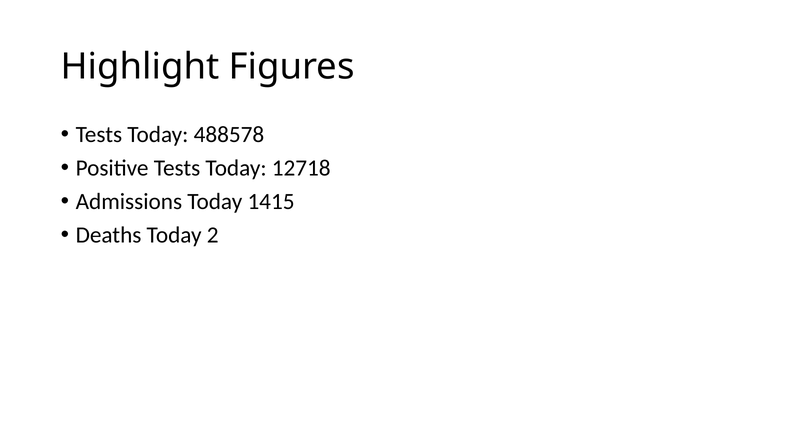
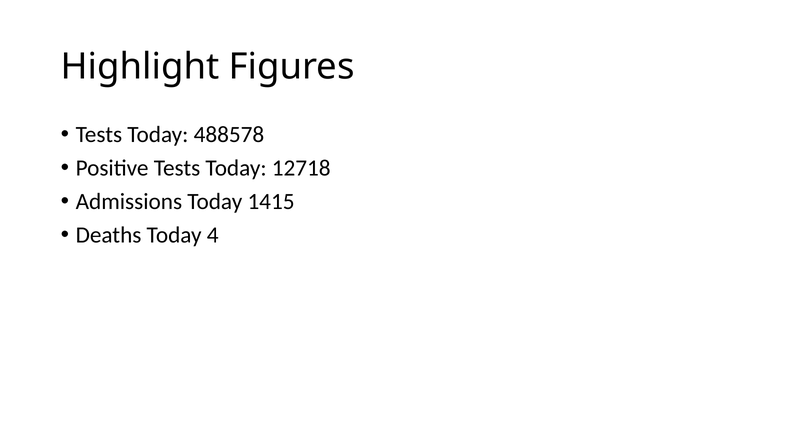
2: 2 -> 4
